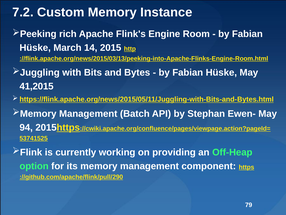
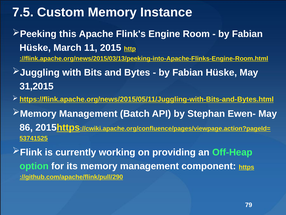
7.2: 7.2 -> 7.5
rich: rich -> this
14: 14 -> 11
41,2015: 41,2015 -> 31,2015
94: 94 -> 86
